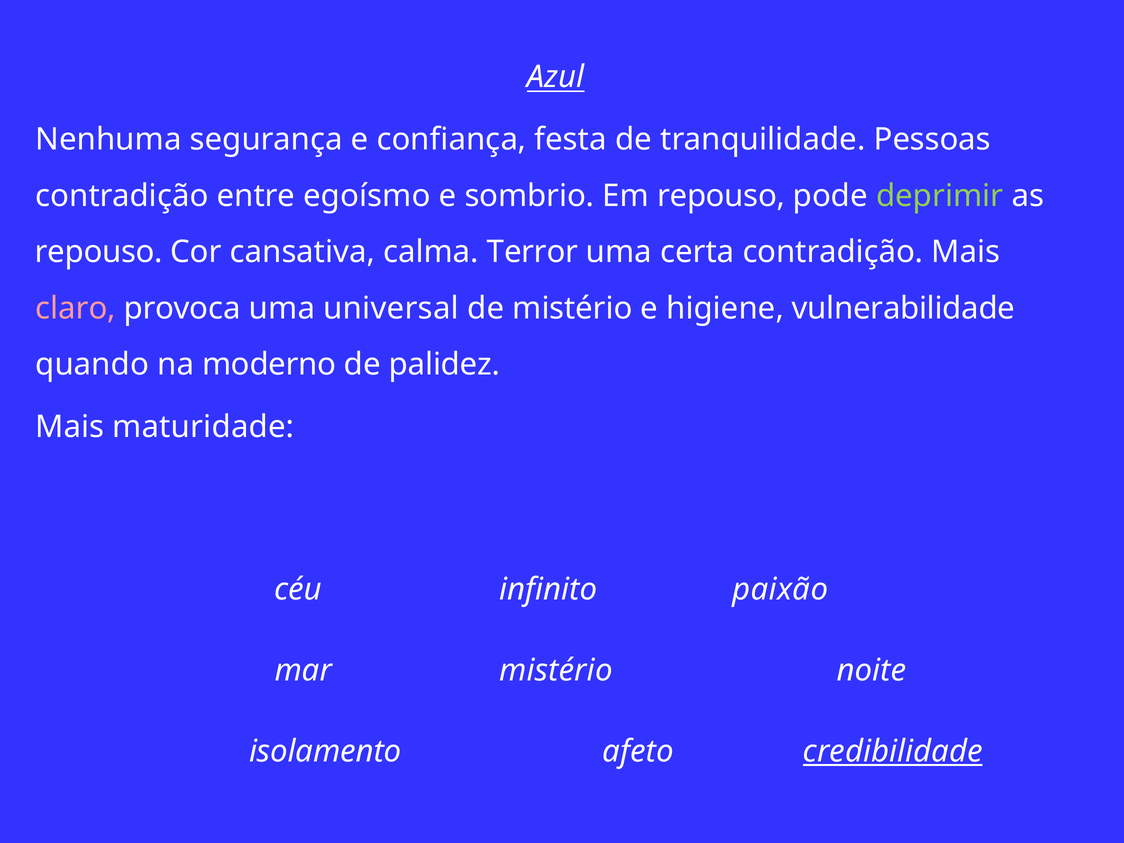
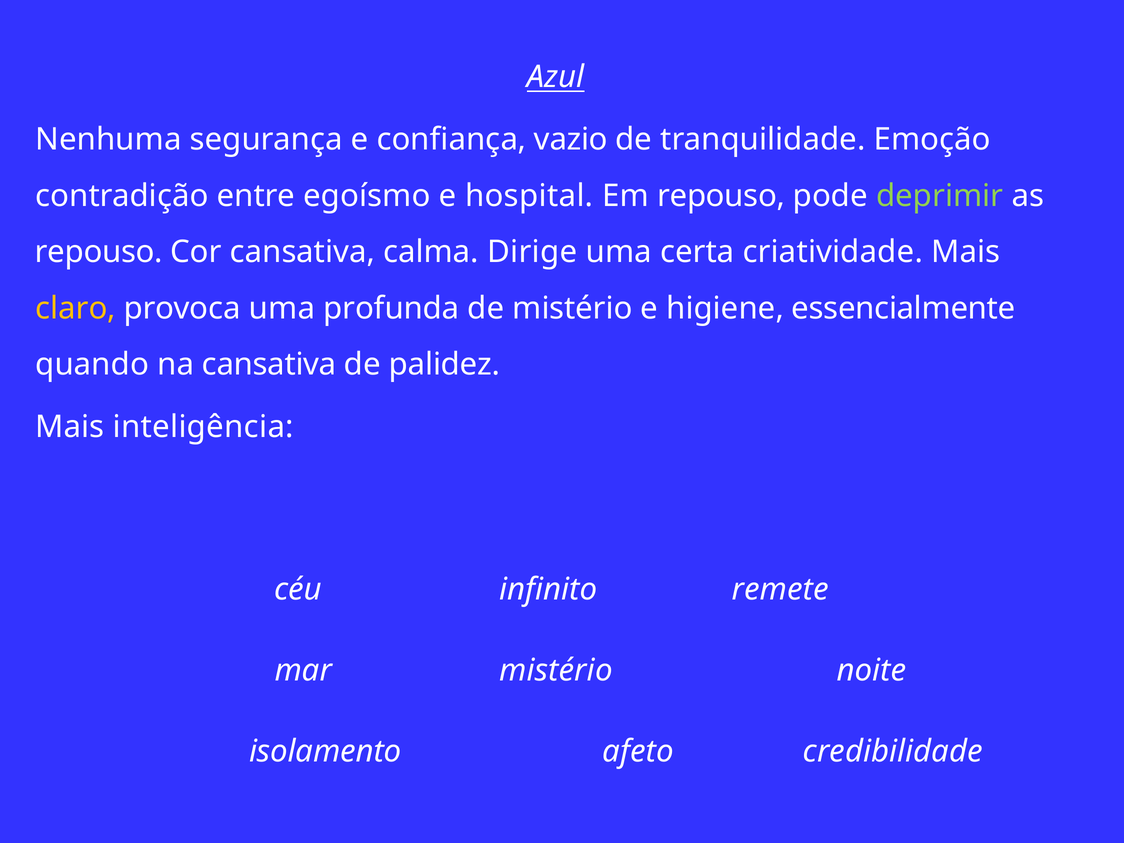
festa: festa -> vazio
Pessoas: Pessoas -> Emoção
sombrio: sombrio -> hospital
Terror: Terror -> Dirige
certa contradição: contradição -> criatividade
claro colour: pink -> yellow
universal: universal -> profunda
vulnerabilidade: vulnerabilidade -> essencialmente
na moderno: moderno -> cansativa
maturidade: maturidade -> inteligência
paixão: paixão -> remete
credibilidade underline: present -> none
